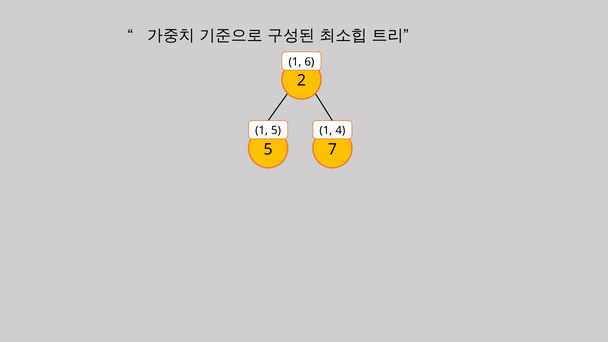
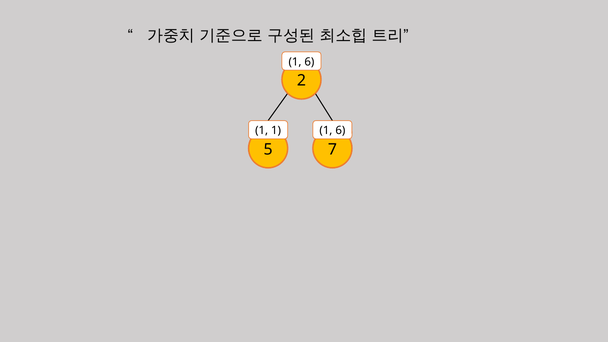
1 5: 5 -> 1
4 at (340, 131): 4 -> 6
